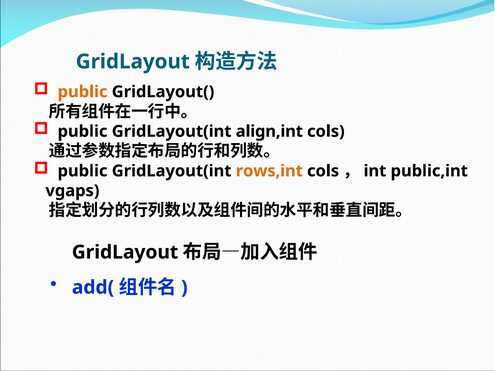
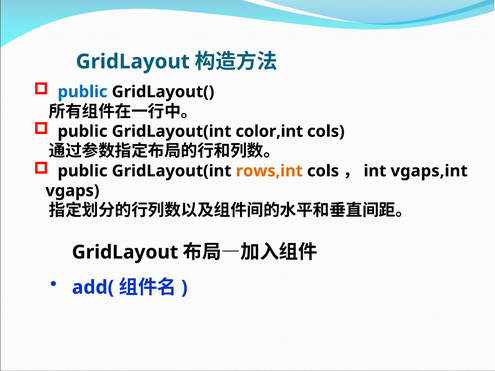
public at (83, 92) colour: orange -> blue
align,int: align,int -> color,int
public,int: public,int -> vgaps,int
